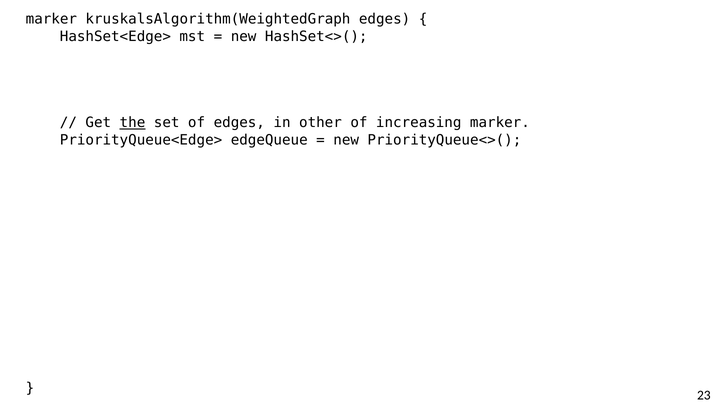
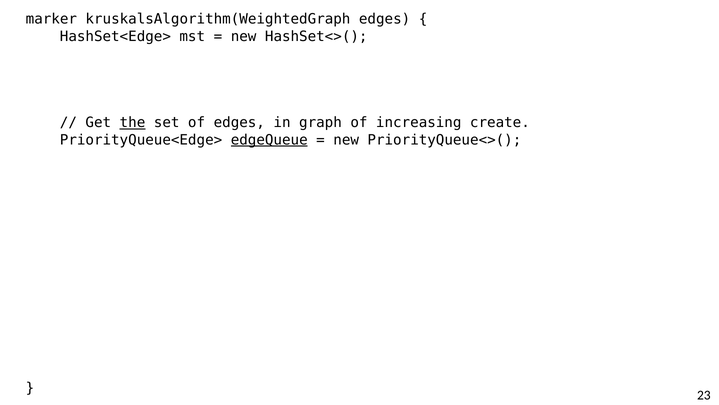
other: other -> graph
increasing marker: marker -> create
edgeQueue underline: none -> present
